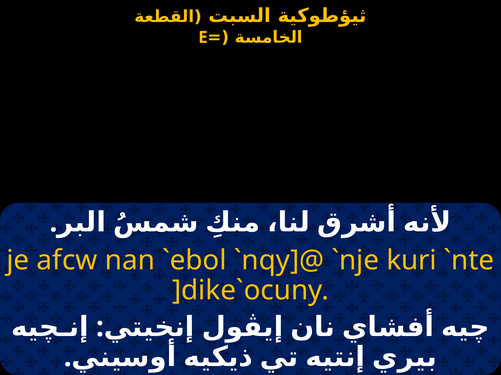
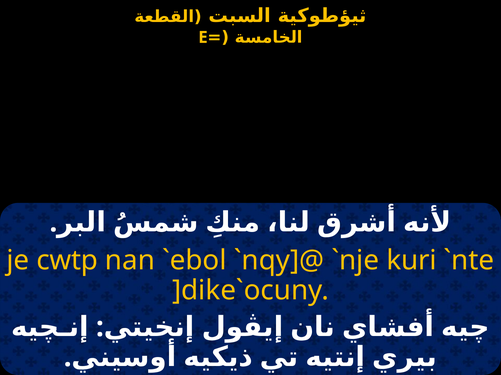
afcw: afcw -> cwtp
